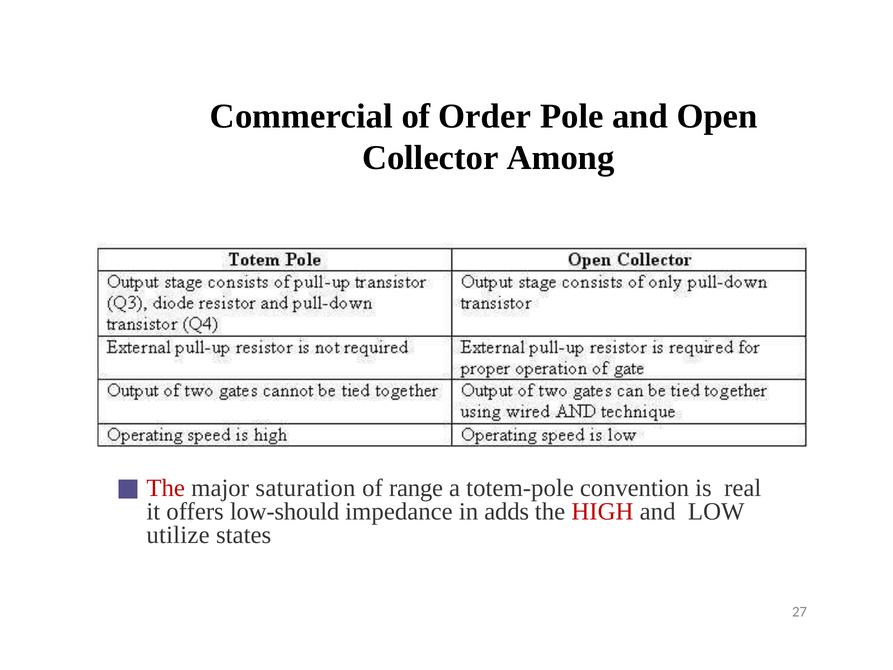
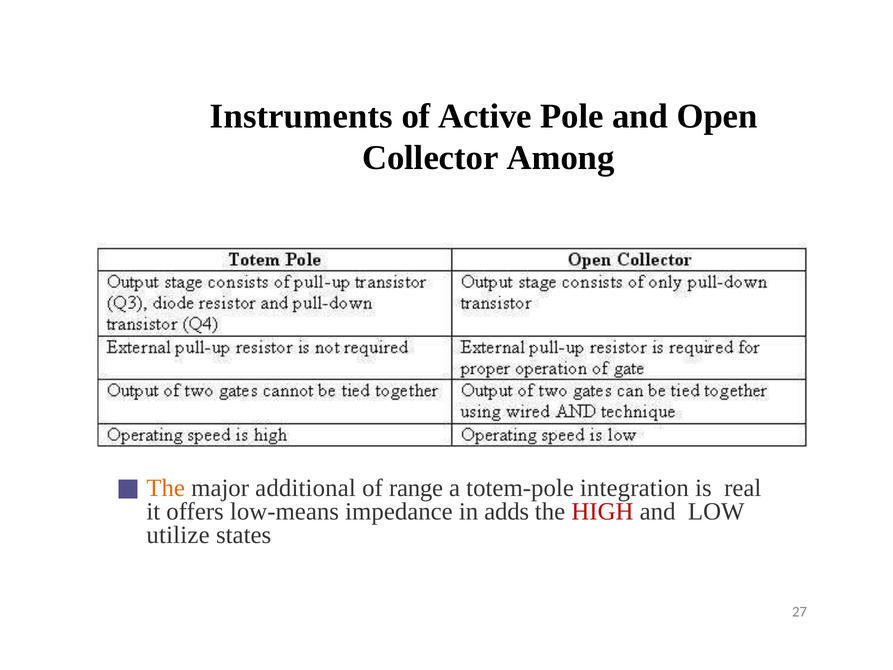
Commercial: Commercial -> Instruments
Order: Order -> Active
The at (166, 488) colour: red -> orange
saturation: saturation -> additional
convention: convention -> integration
low-should: low-should -> low-means
